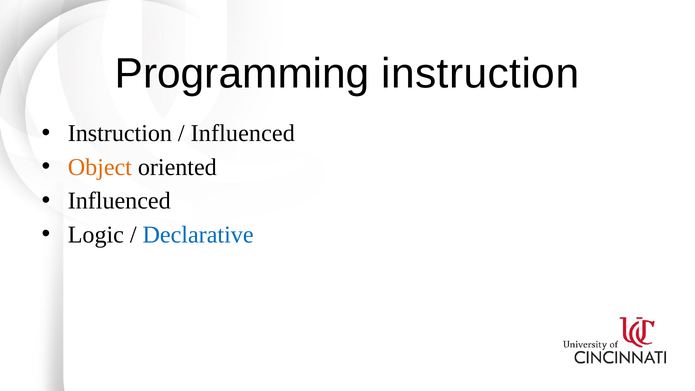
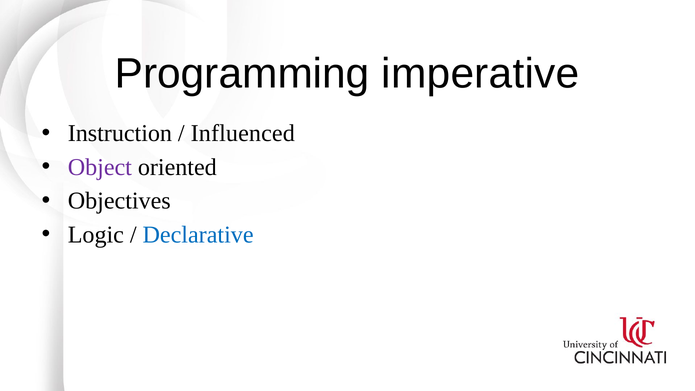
Programming instruction: instruction -> imperative
Object colour: orange -> purple
Influenced at (119, 201): Influenced -> Objectives
